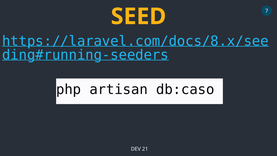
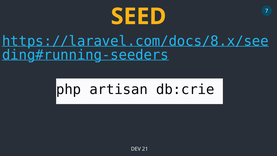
db:caso: db:caso -> db:crie
